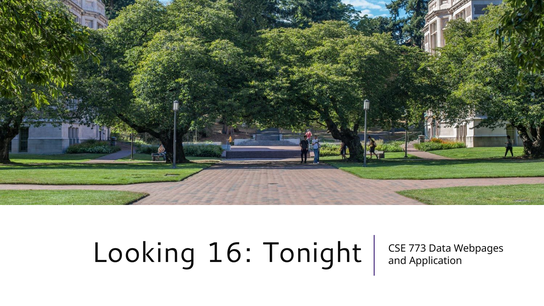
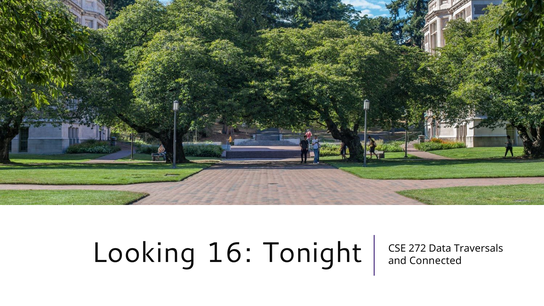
773: 773 -> 272
Webpages: Webpages -> Traversals
Application: Application -> Connected
